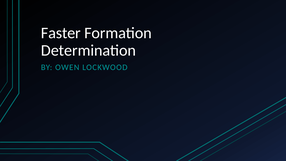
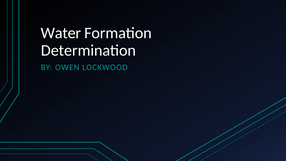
Faster: Faster -> Water
